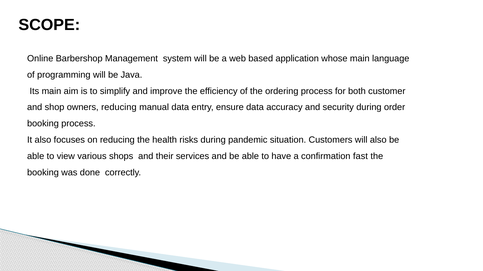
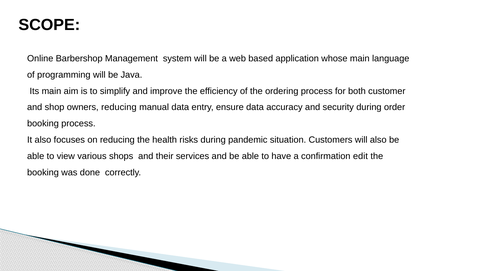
fast: fast -> edit
